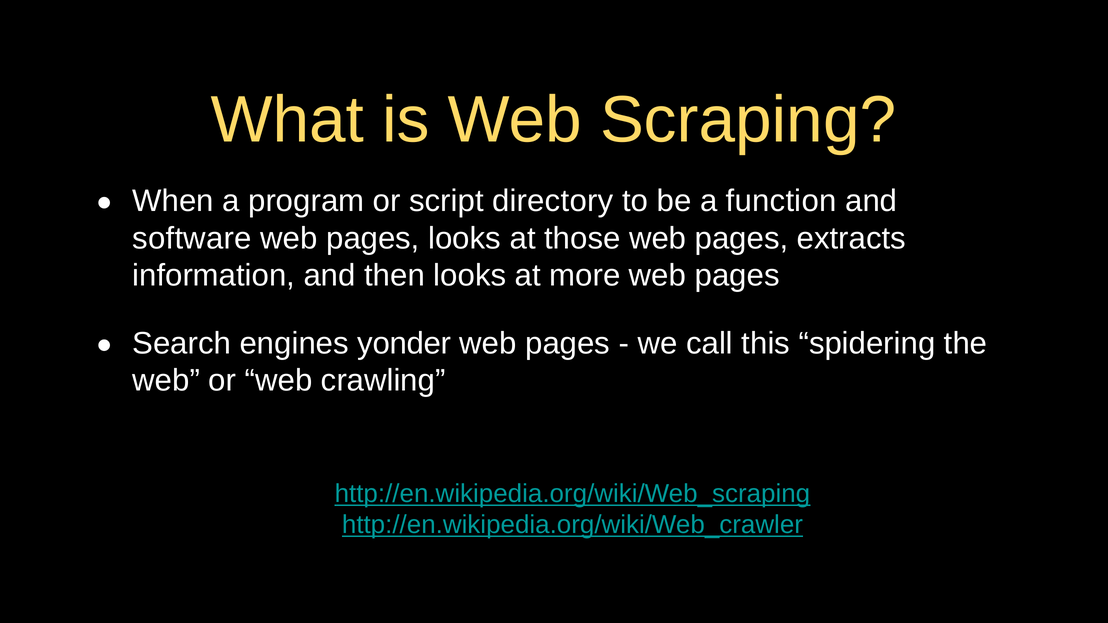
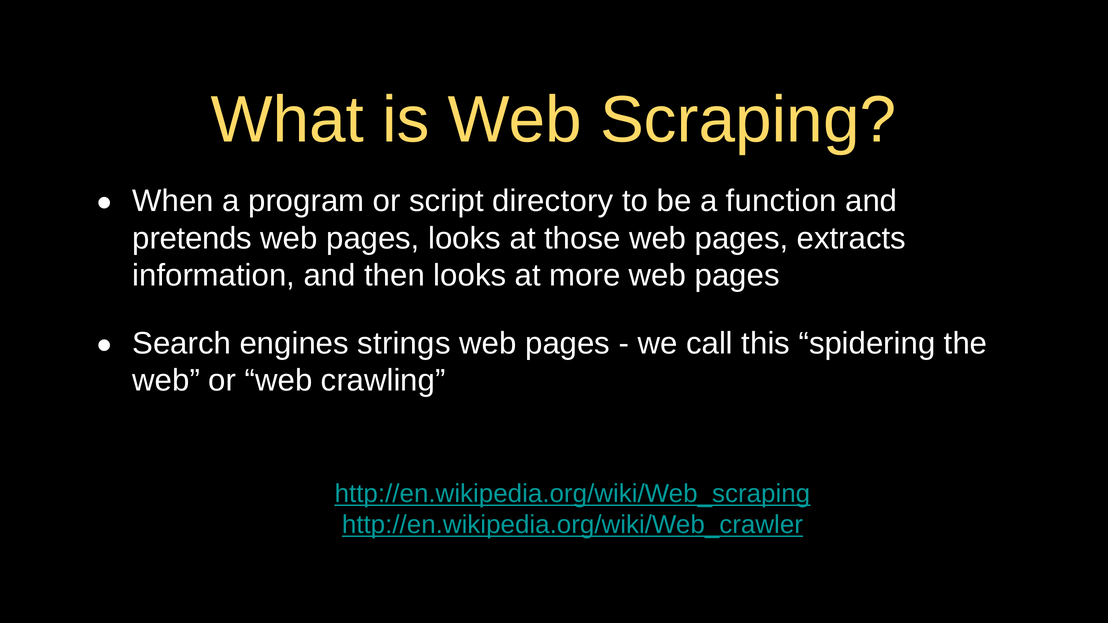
software: software -> pretends
yonder: yonder -> strings
